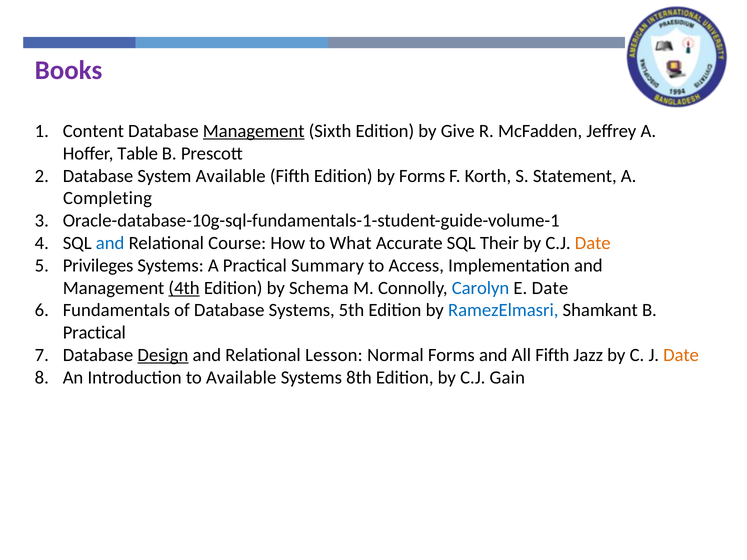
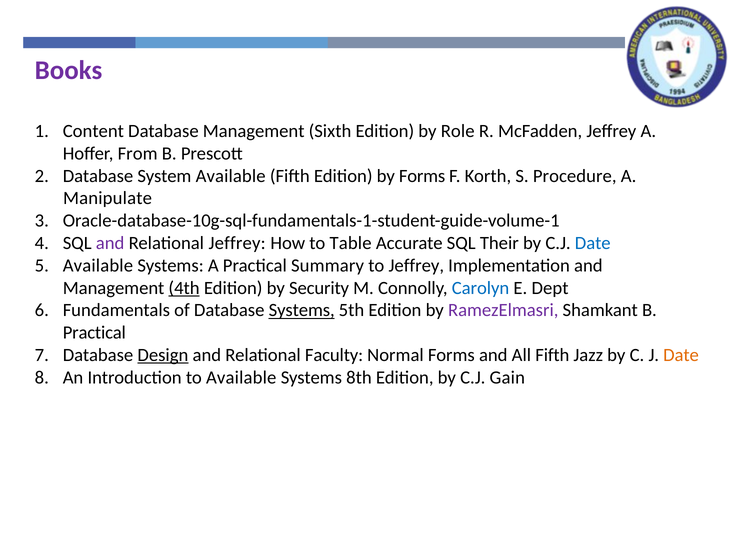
Management at (254, 131) underline: present -> none
Give: Give -> Role
Table: Table -> From
Statement: Statement -> Procedure
Completing: Completing -> Manipulate
and at (110, 243) colour: blue -> purple
Relational Course: Course -> Jeffrey
What: What -> Table
Date at (593, 243) colour: orange -> blue
Privileges at (98, 266): Privileges -> Available
to Access: Access -> Jeffrey
Schema: Schema -> Security
E Date: Date -> Dept
Systems at (302, 310) underline: none -> present
RamezElmasri colour: blue -> purple
Lesson: Lesson -> Faculty
